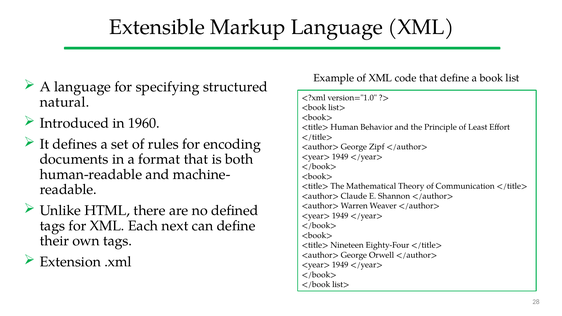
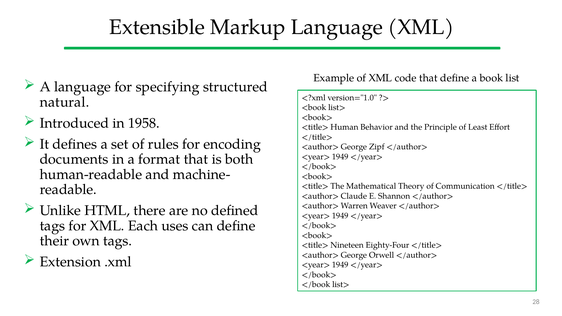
1960: 1960 -> 1958
next: next -> uses
